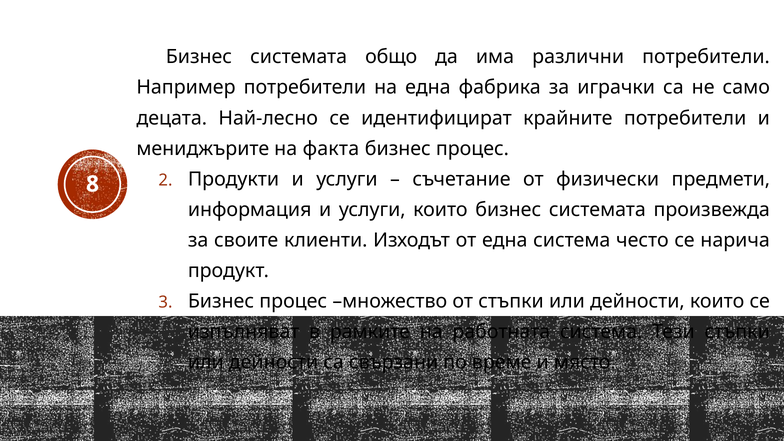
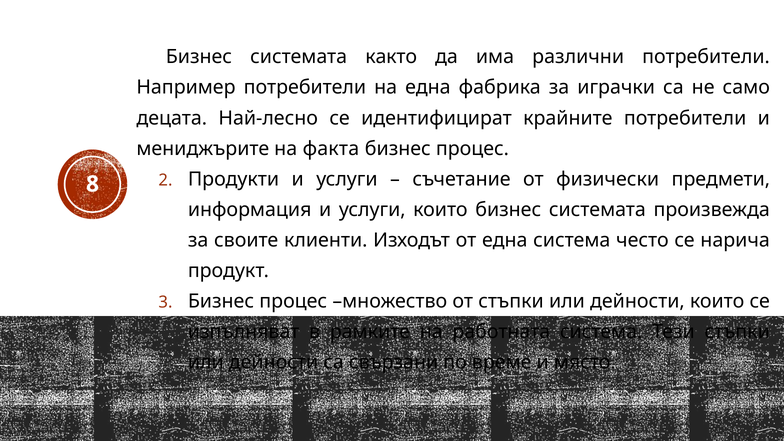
общо: общо -> както
